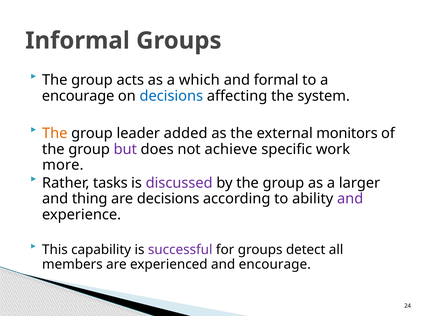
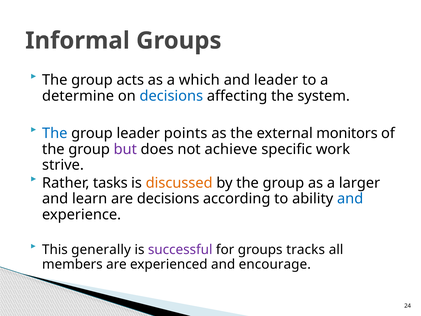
and formal: formal -> leader
encourage at (78, 96): encourage -> determine
The at (55, 133) colour: orange -> blue
added: added -> points
more: more -> strive
discussed colour: purple -> orange
thing: thing -> learn
and at (350, 199) colour: purple -> blue
capability: capability -> generally
detect: detect -> tracks
